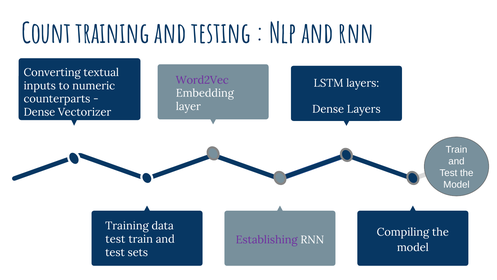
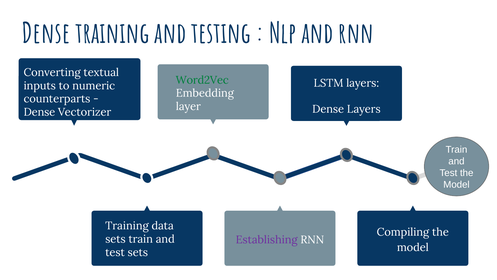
Count at (46, 34): Count -> Dense
Word2Vec colour: purple -> green
test at (115, 239): test -> sets
